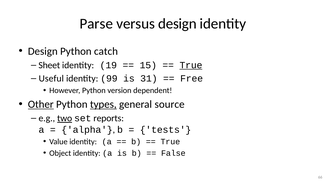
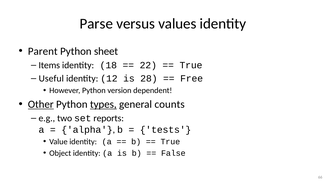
versus design: design -> values
Design at (43, 51): Design -> Parent
catch: catch -> sheet
Sheet: Sheet -> Items
19: 19 -> 18
15: 15 -> 22
True at (191, 65) underline: present -> none
99: 99 -> 12
31: 31 -> 28
source: source -> counts
two underline: present -> none
